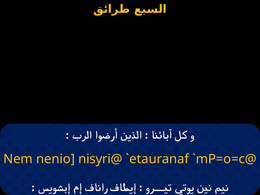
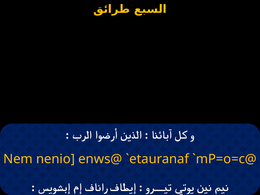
nisyri@: nisyri@ -> enws@
